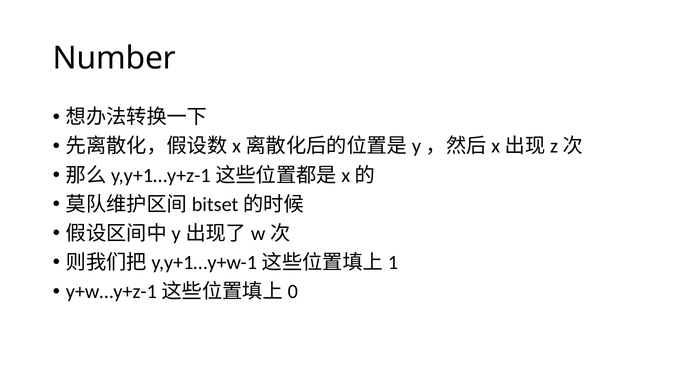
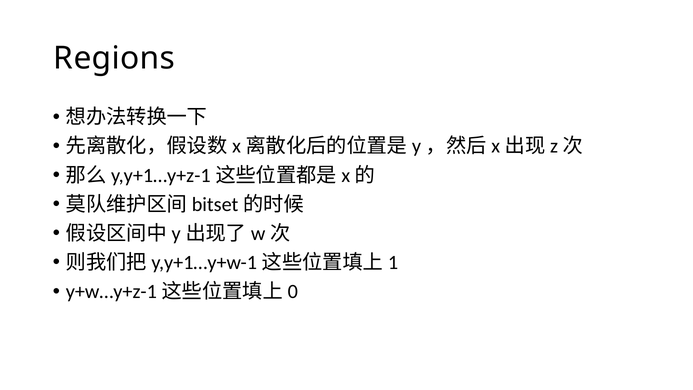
Number: Number -> Regions
